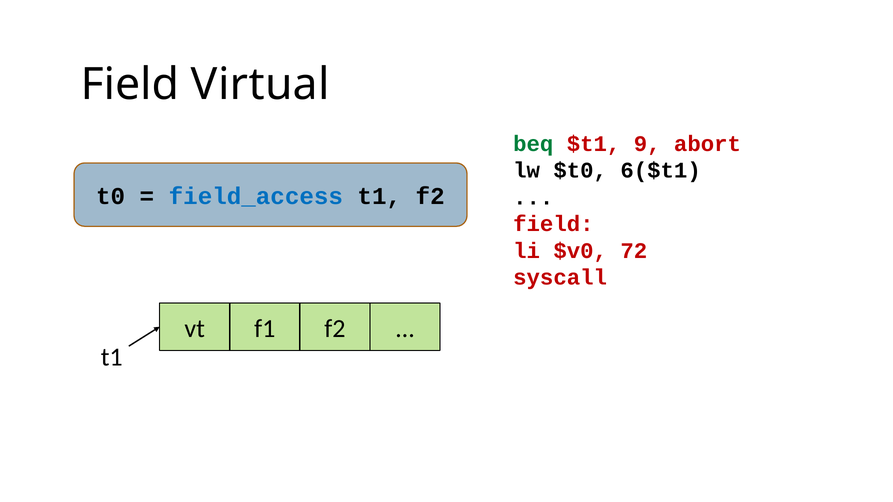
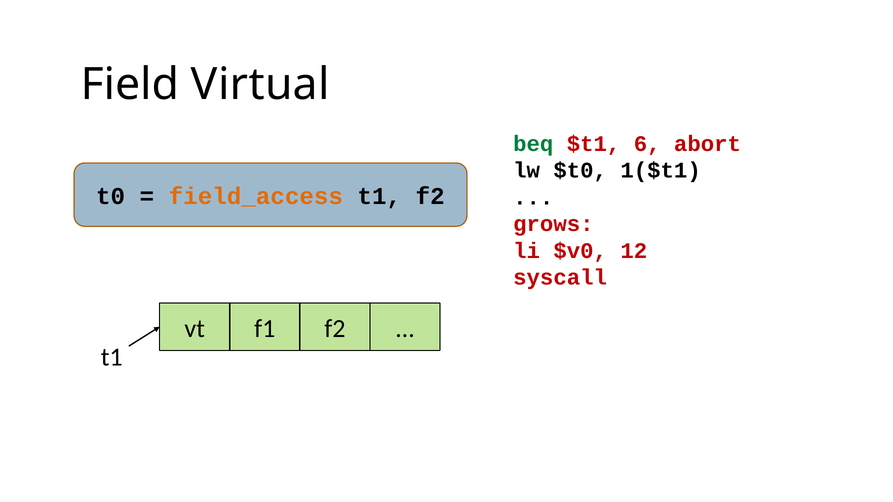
9: 9 -> 6
6($t1: 6($t1 -> 1($t1
field_access colour: blue -> orange
field at (553, 224): field -> grows
72: 72 -> 12
